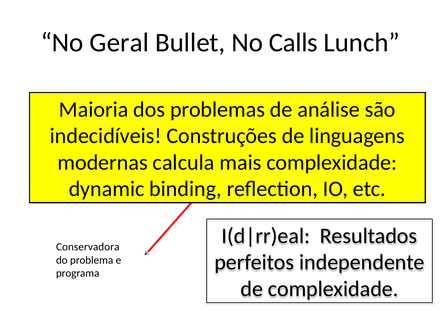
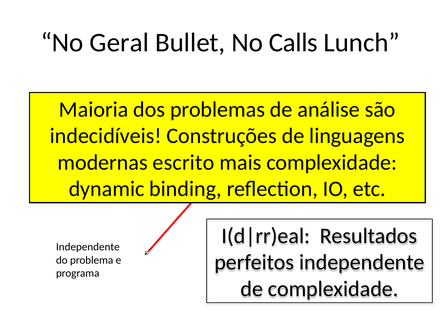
calcula: calcula -> escrito
Conservadora at (88, 247): Conservadora -> Independente
